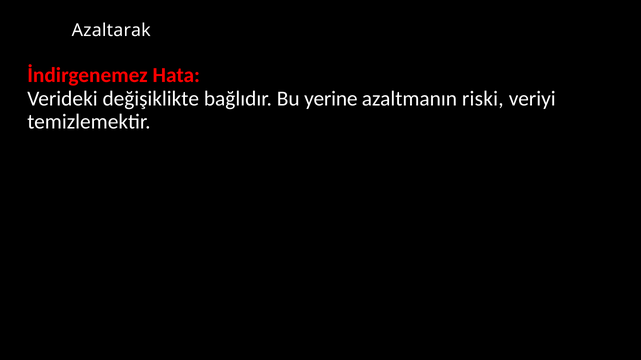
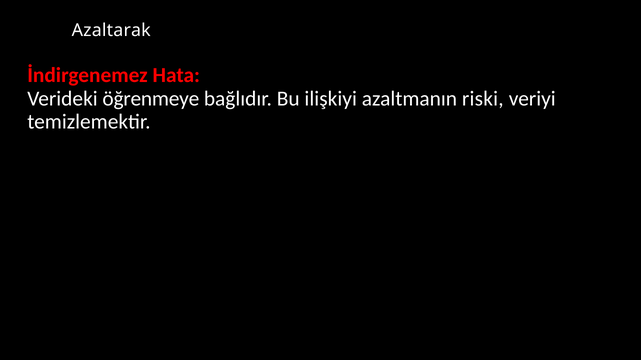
değişiklikte: değişiklikte -> öğrenmeye
yerine: yerine -> ilişkiyi
